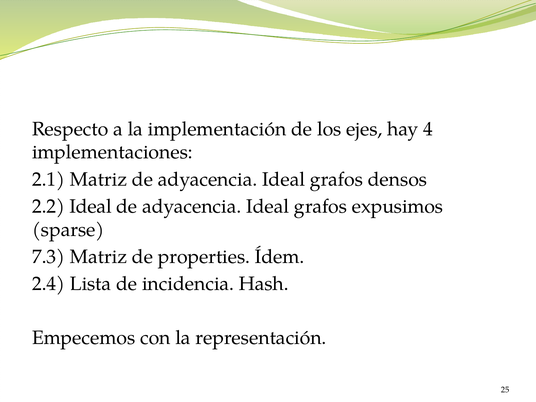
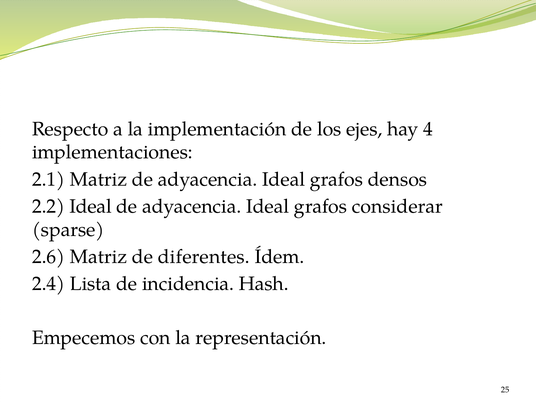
expusimos: expusimos -> considerar
7.3: 7.3 -> 2.6
properties: properties -> diferentes
